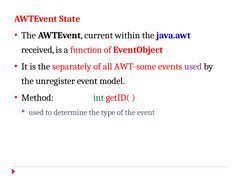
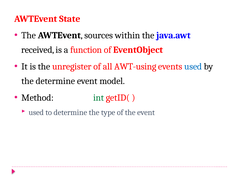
current: current -> sources
separately: separately -> unregister
AWT-some: AWT-some -> AWT-using
used at (193, 66) colour: purple -> blue
the unregister: unregister -> determine
